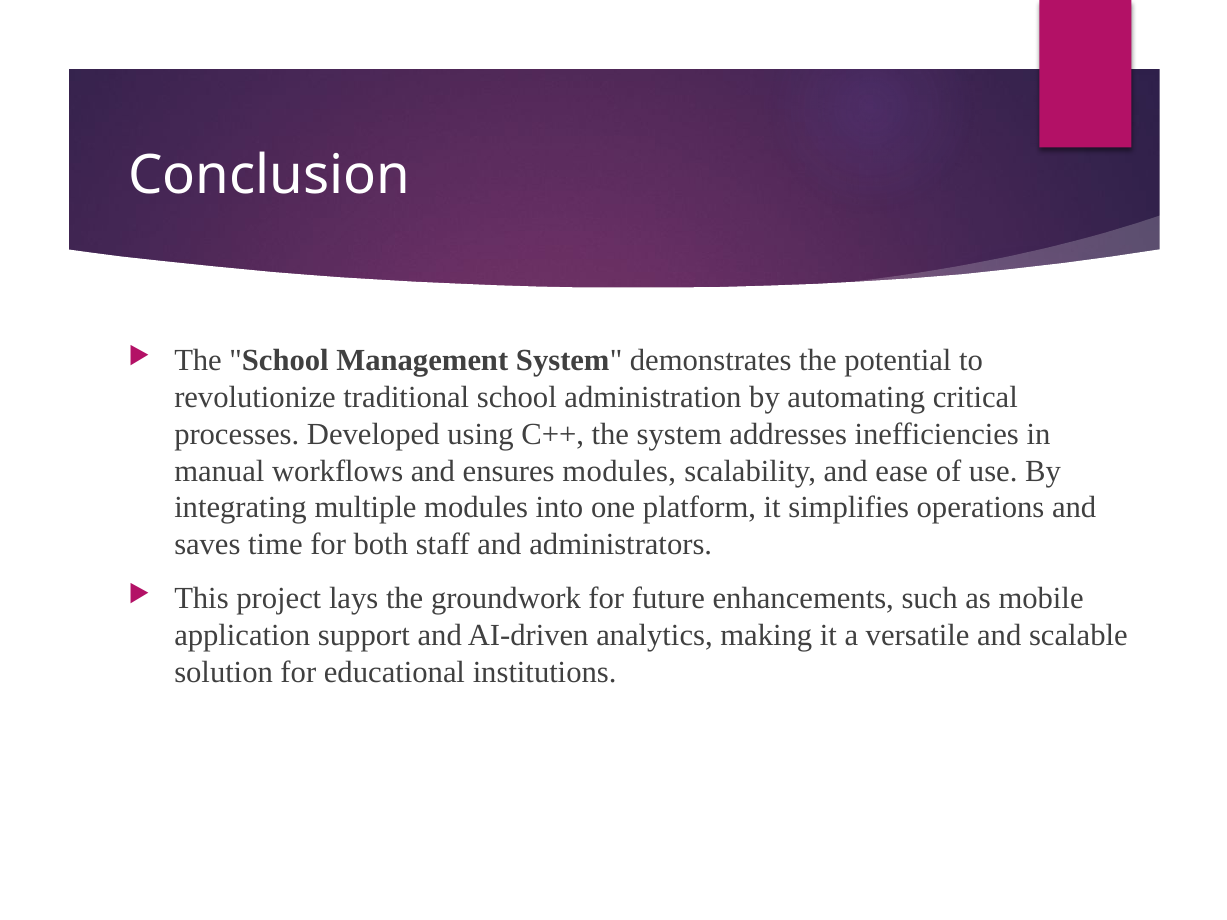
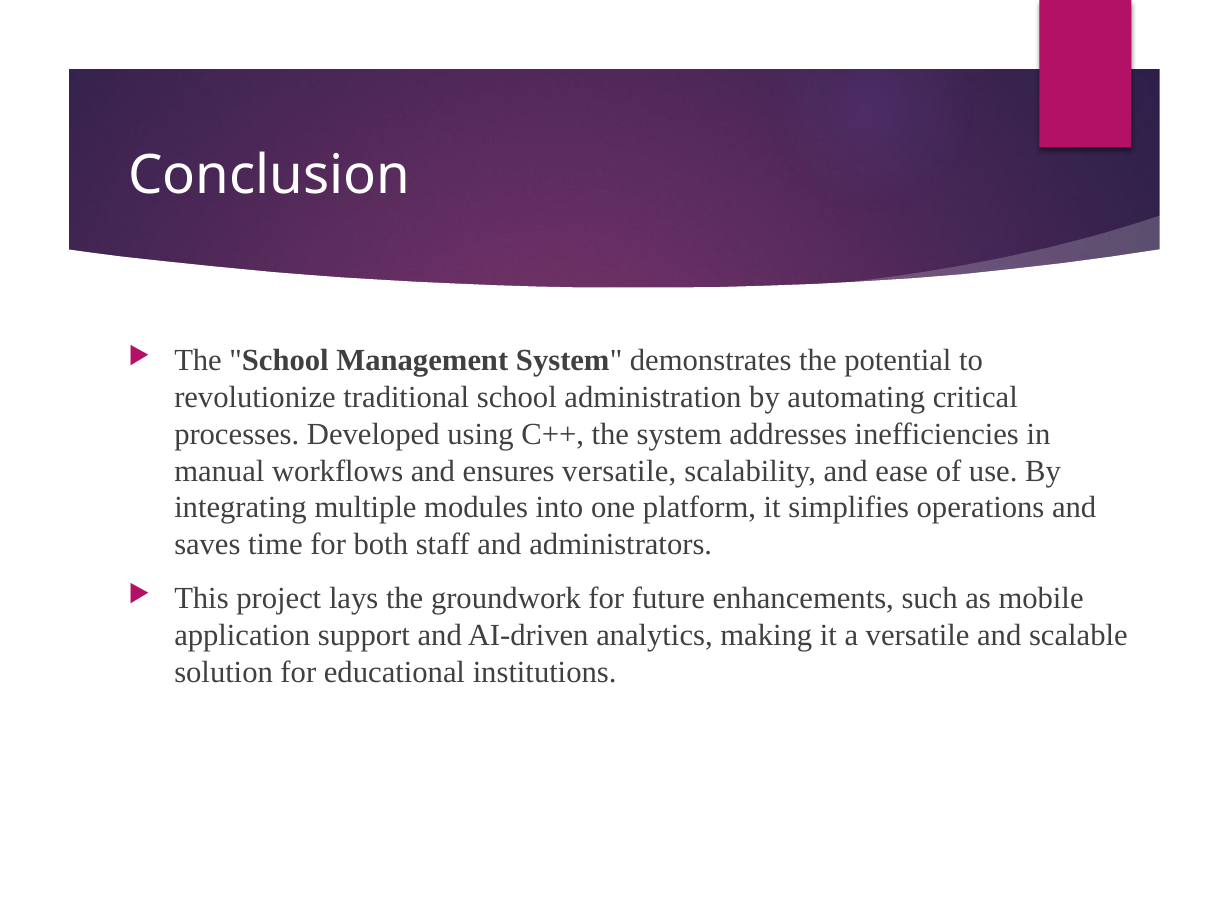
ensures modules: modules -> versatile
